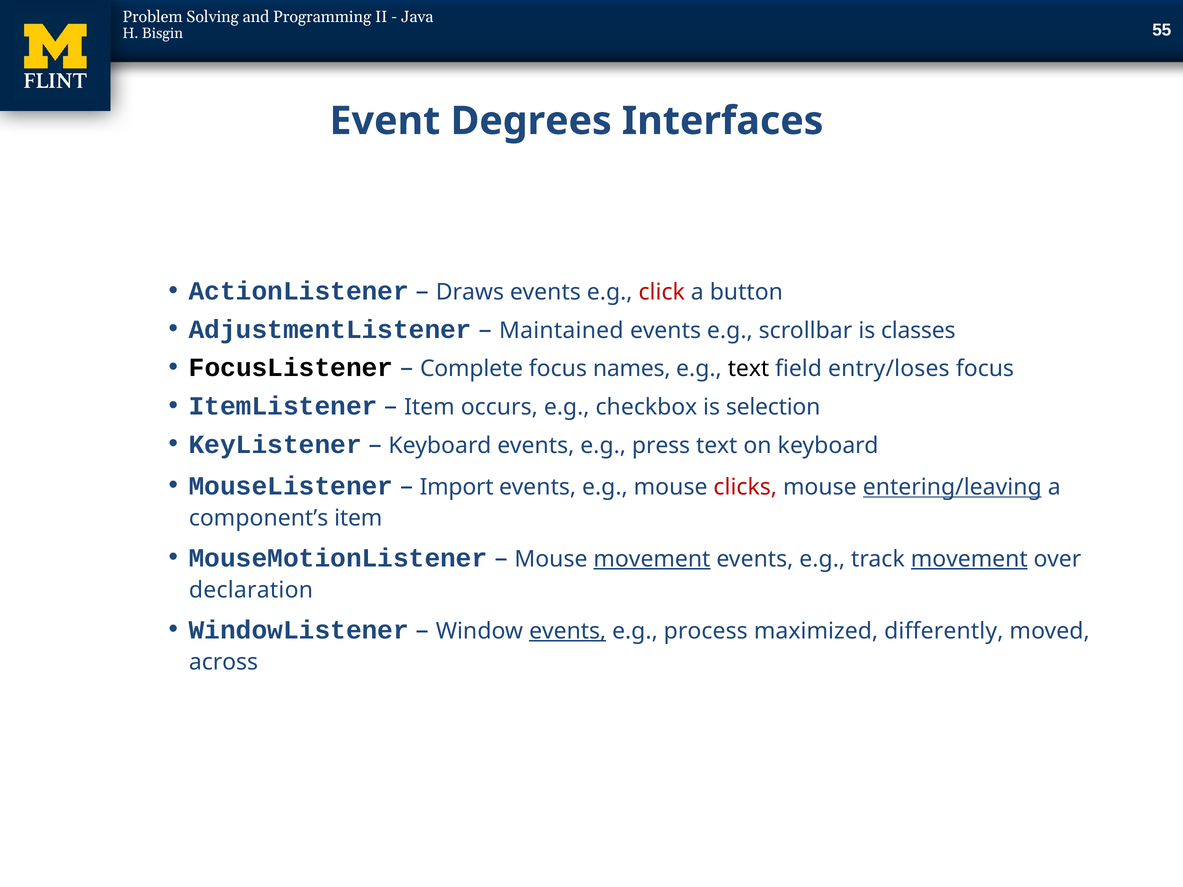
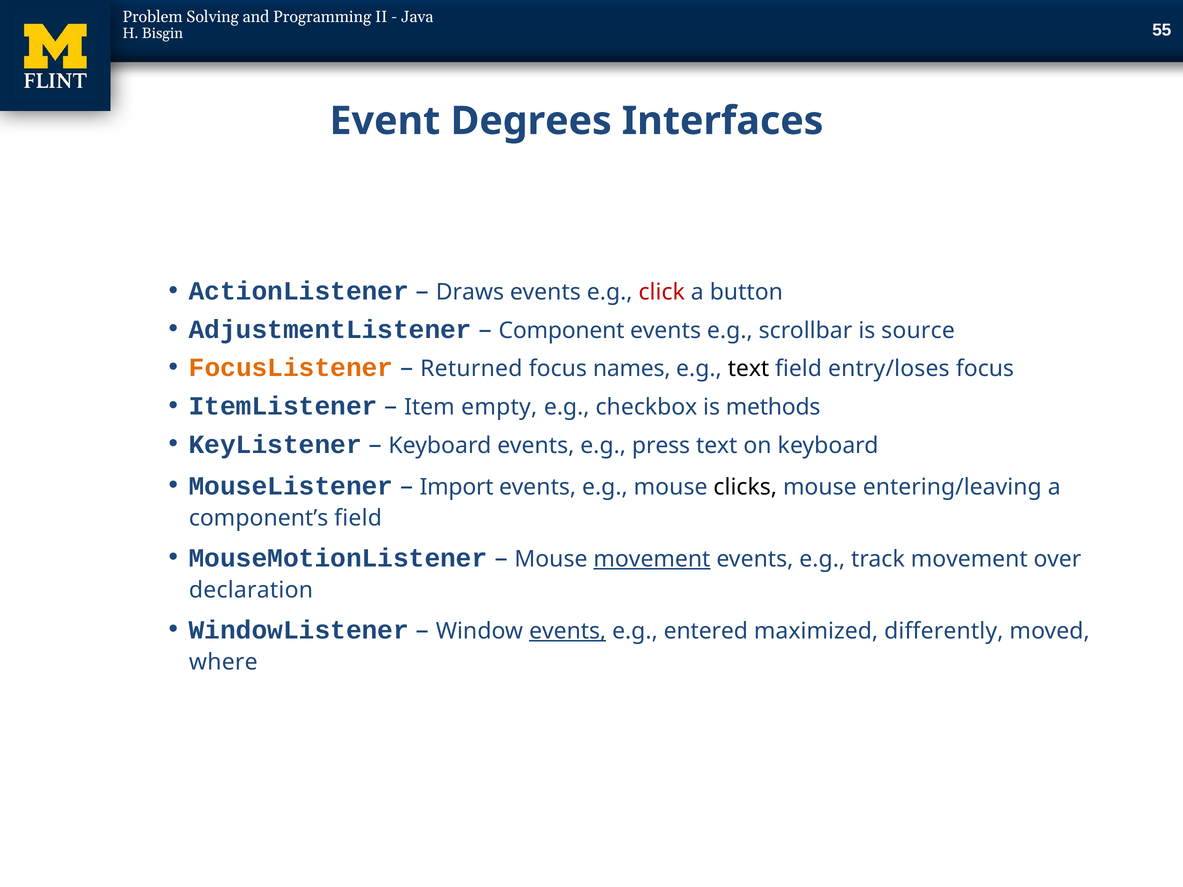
Maintained: Maintained -> Component
classes: classes -> source
FocusListener colour: black -> orange
Complete: Complete -> Returned
occurs: occurs -> empty
selection: selection -> methods
clicks colour: red -> black
entering/leaving underline: present -> none
component’s item: item -> field
movement at (969, 559) underline: present -> none
process: process -> entered
across: across -> where
